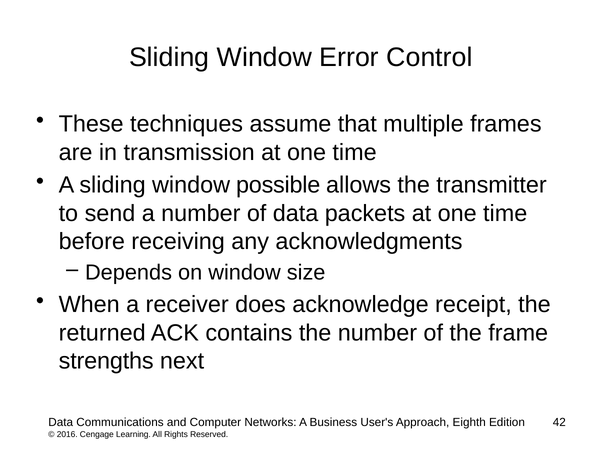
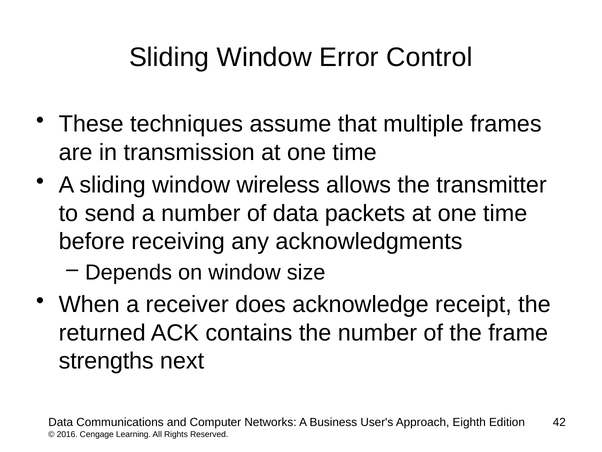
possible: possible -> wireless
